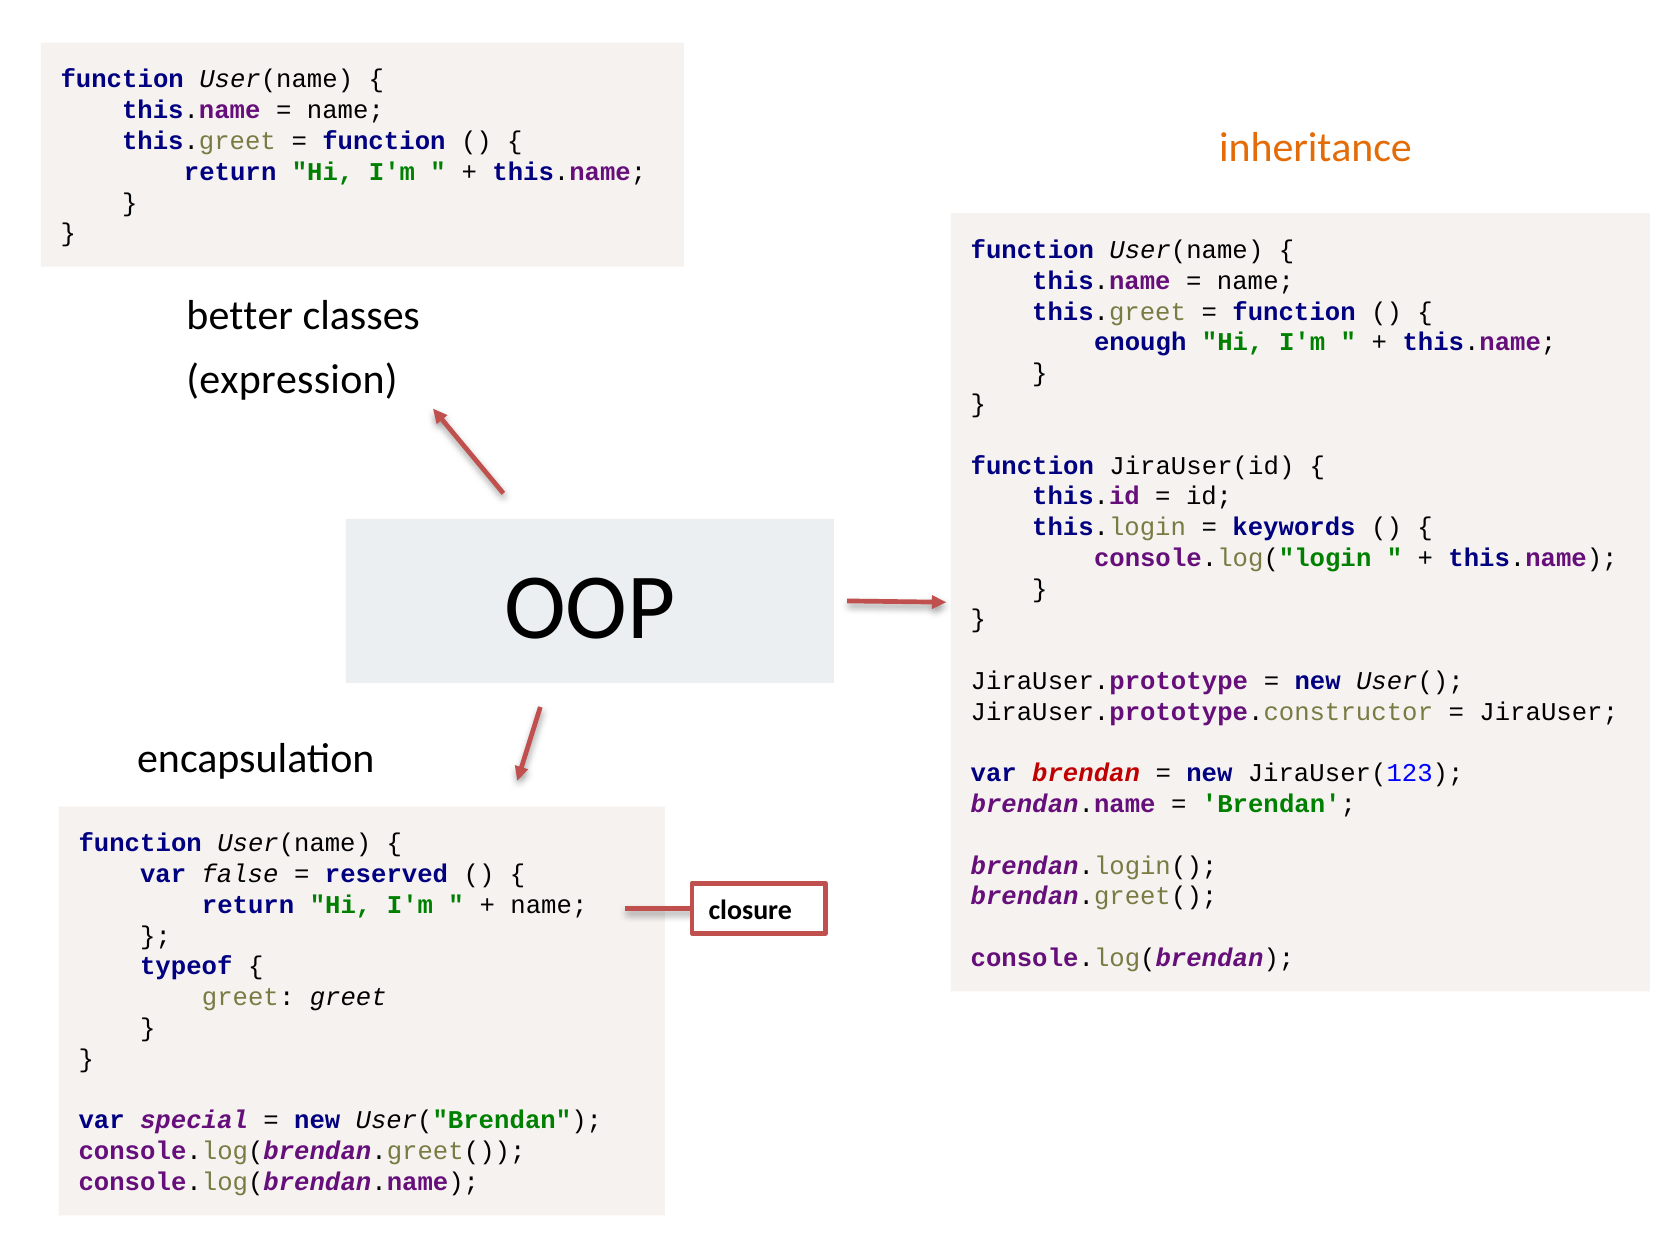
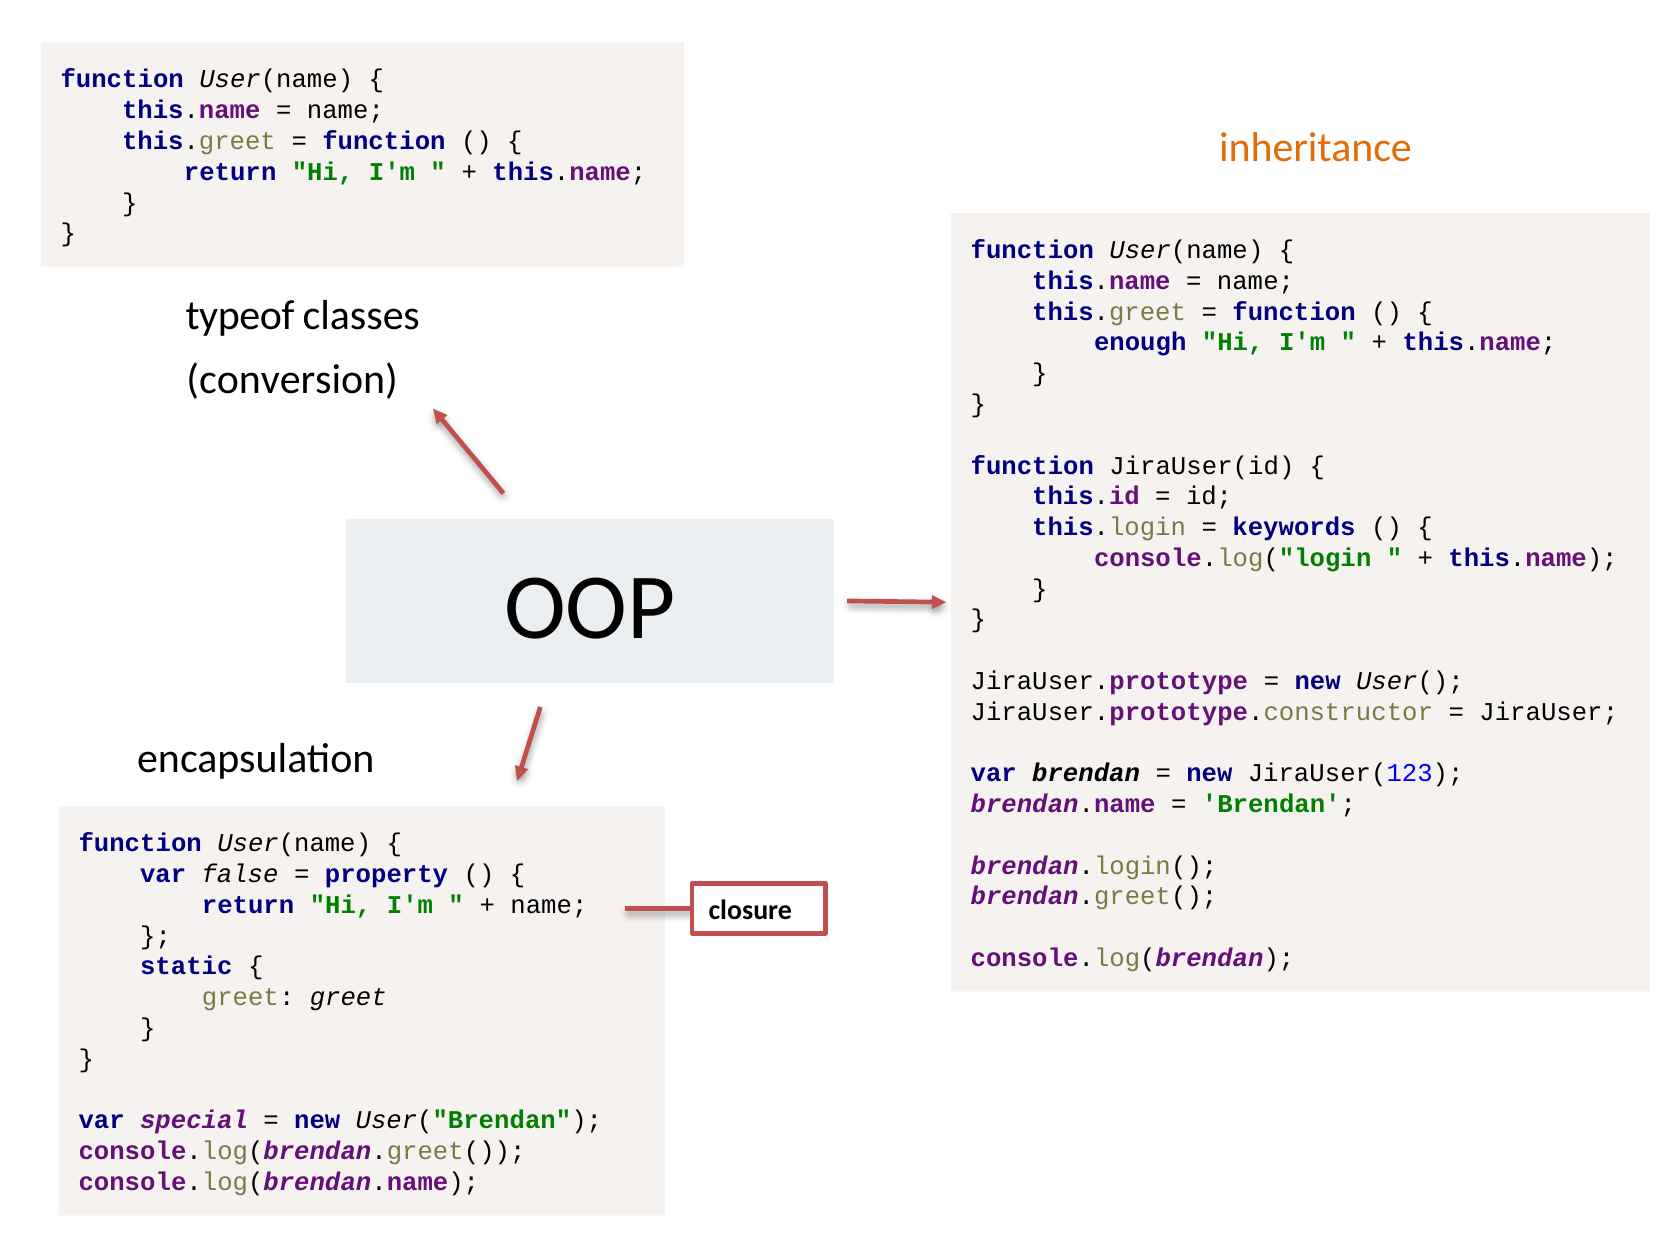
better: better -> typeof
expression: expression -> conversion
brendan at (1086, 774) colour: red -> black
reserved: reserved -> property
typeof: typeof -> static
